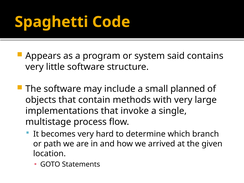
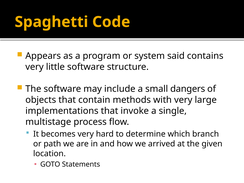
planned: planned -> dangers
